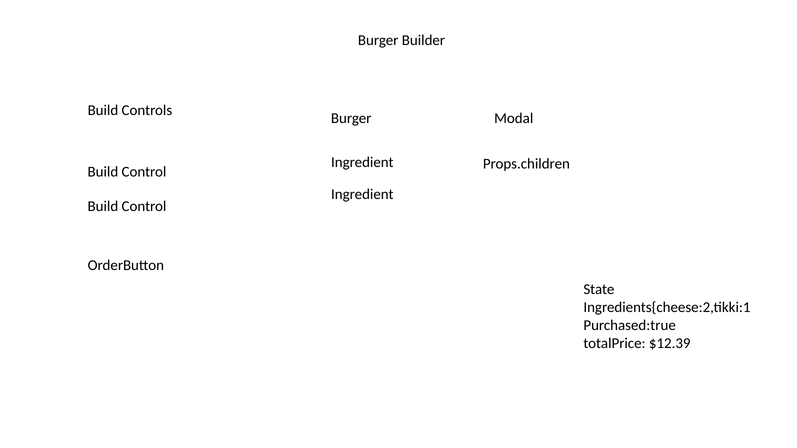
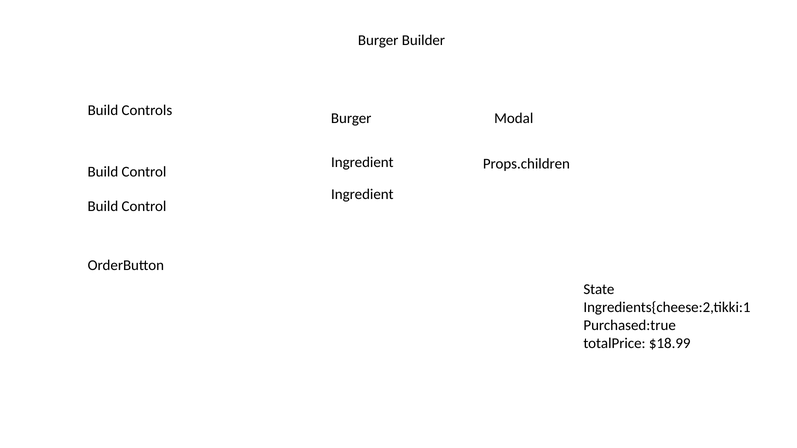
$12.39: $12.39 -> $18.99
